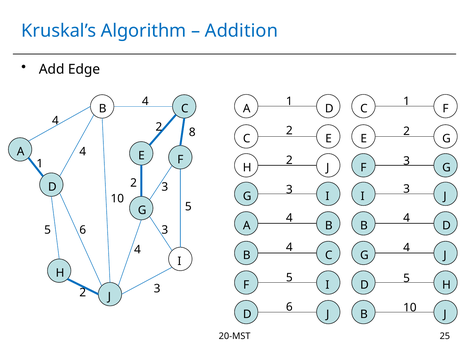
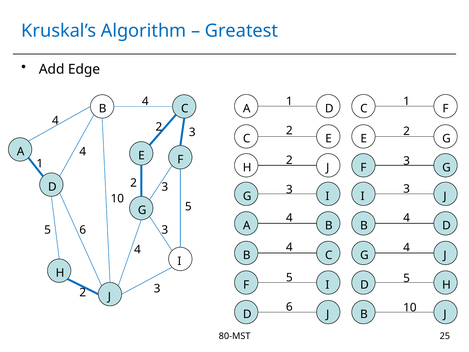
Addition: Addition -> Greatest
8 at (192, 132): 8 -> 3
20-MST: 20-MST -> 80-MST
